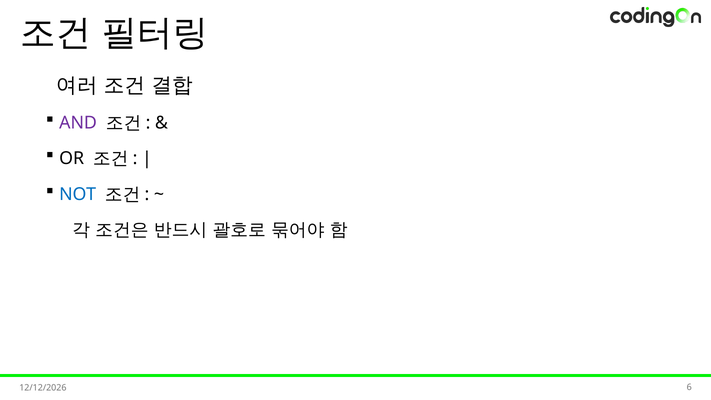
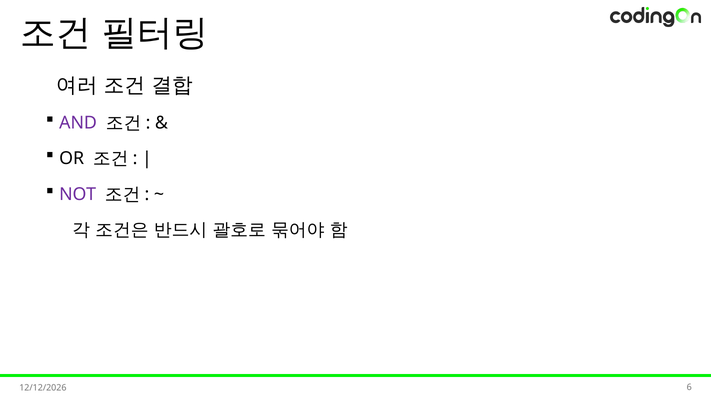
NOT colour: blue -> purple
